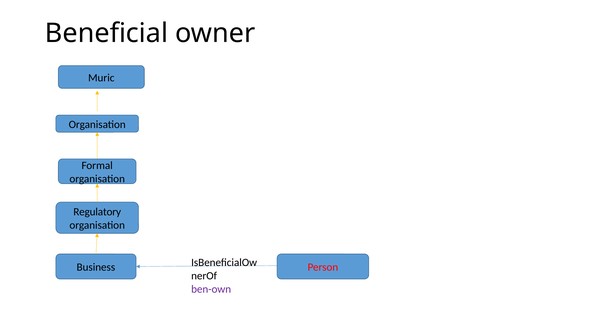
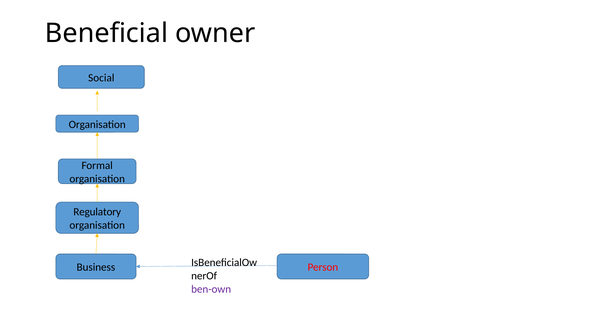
Muric: Muric -> Social
